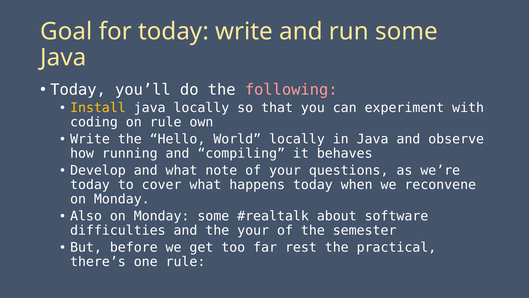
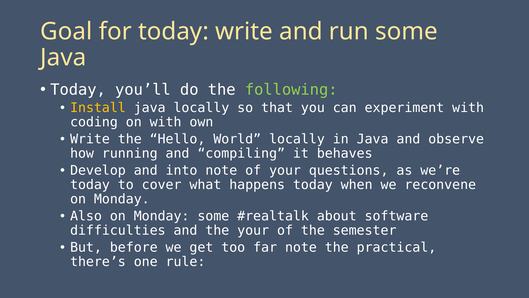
following colour: pink -> light green
on rule: rule -> with
and what: what -> into
far rest: rest -> note
